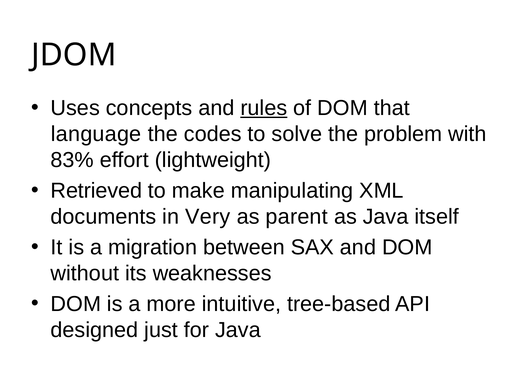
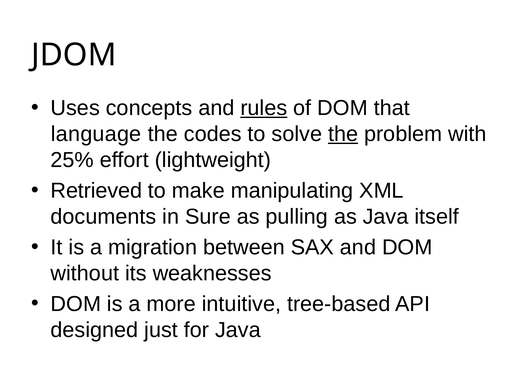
the at (343, 134) underline: none -> present
83%: 83% -> 25%
Very: Very -> Sure
parent: parent -> pulling
